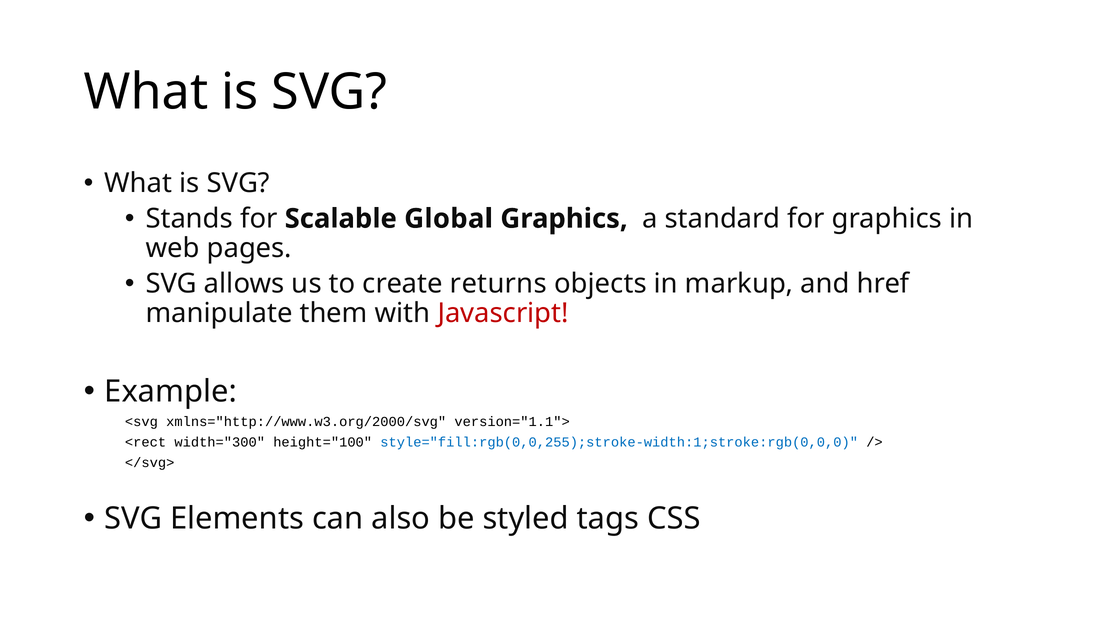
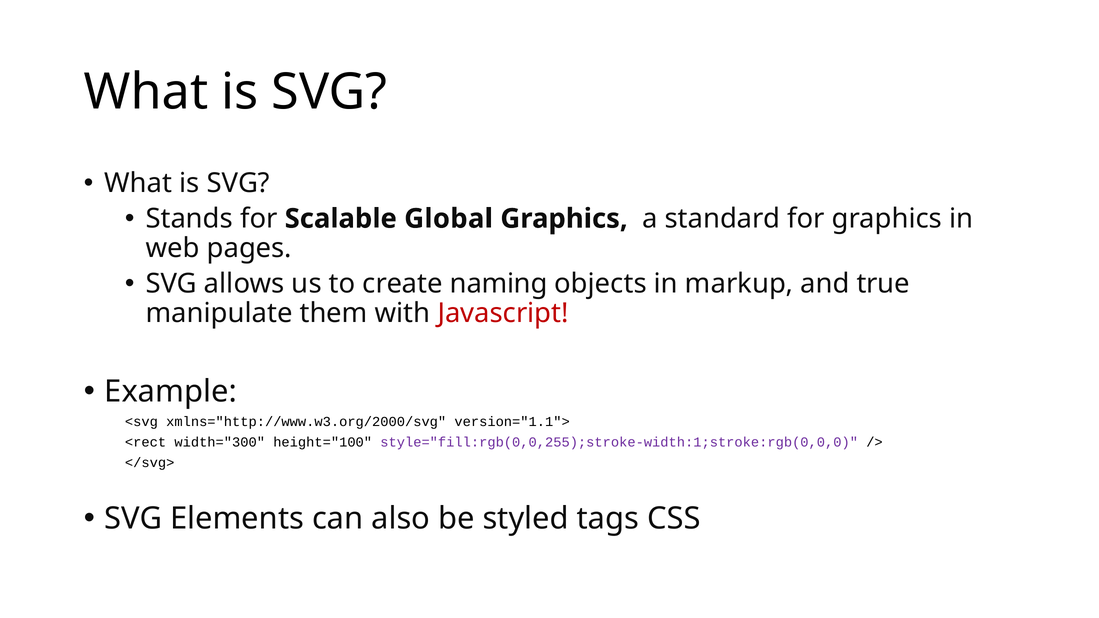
returns: returns -> naming
href: href -> true
style="fill:rgb(0,0,255);stroke-width:1;stroke:rgb(0,0,0 colour: blue -> purple
